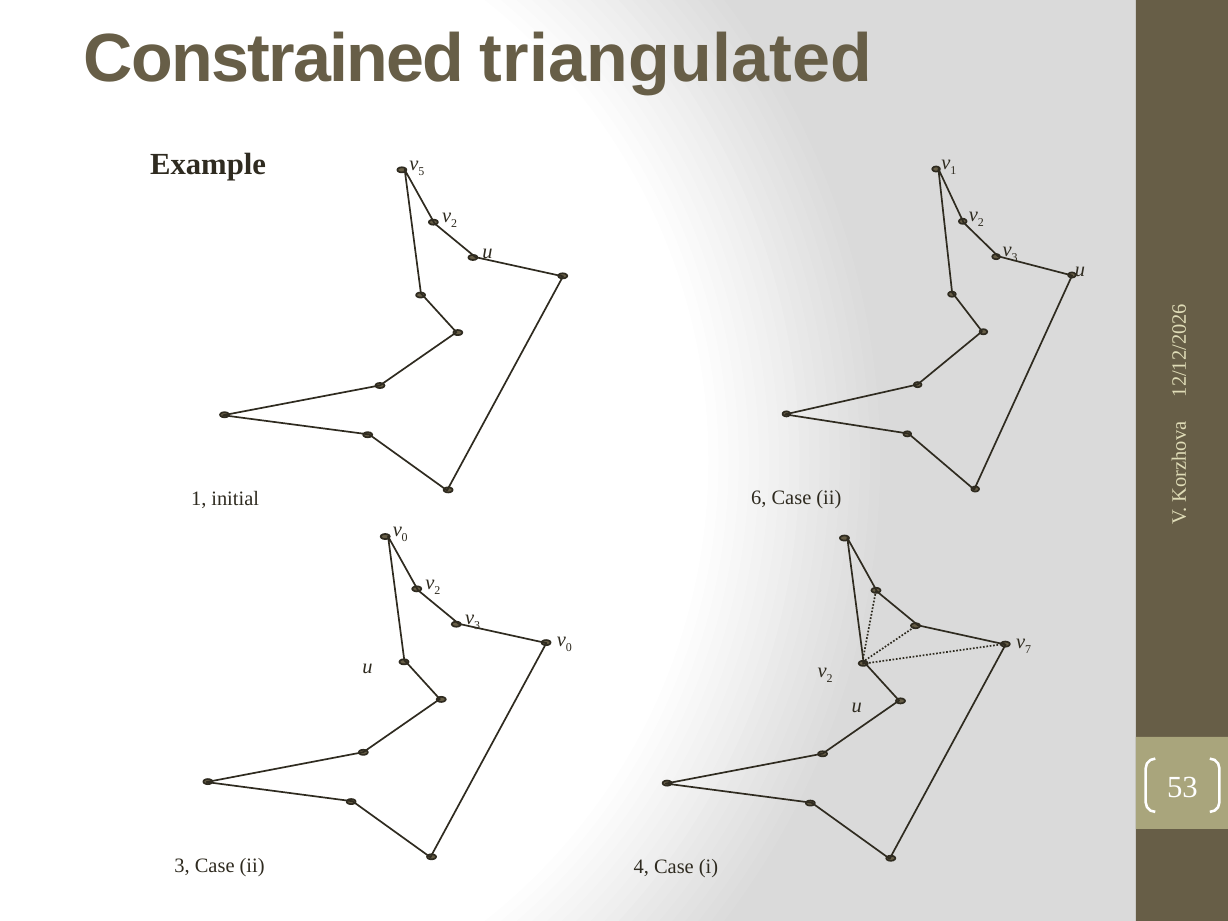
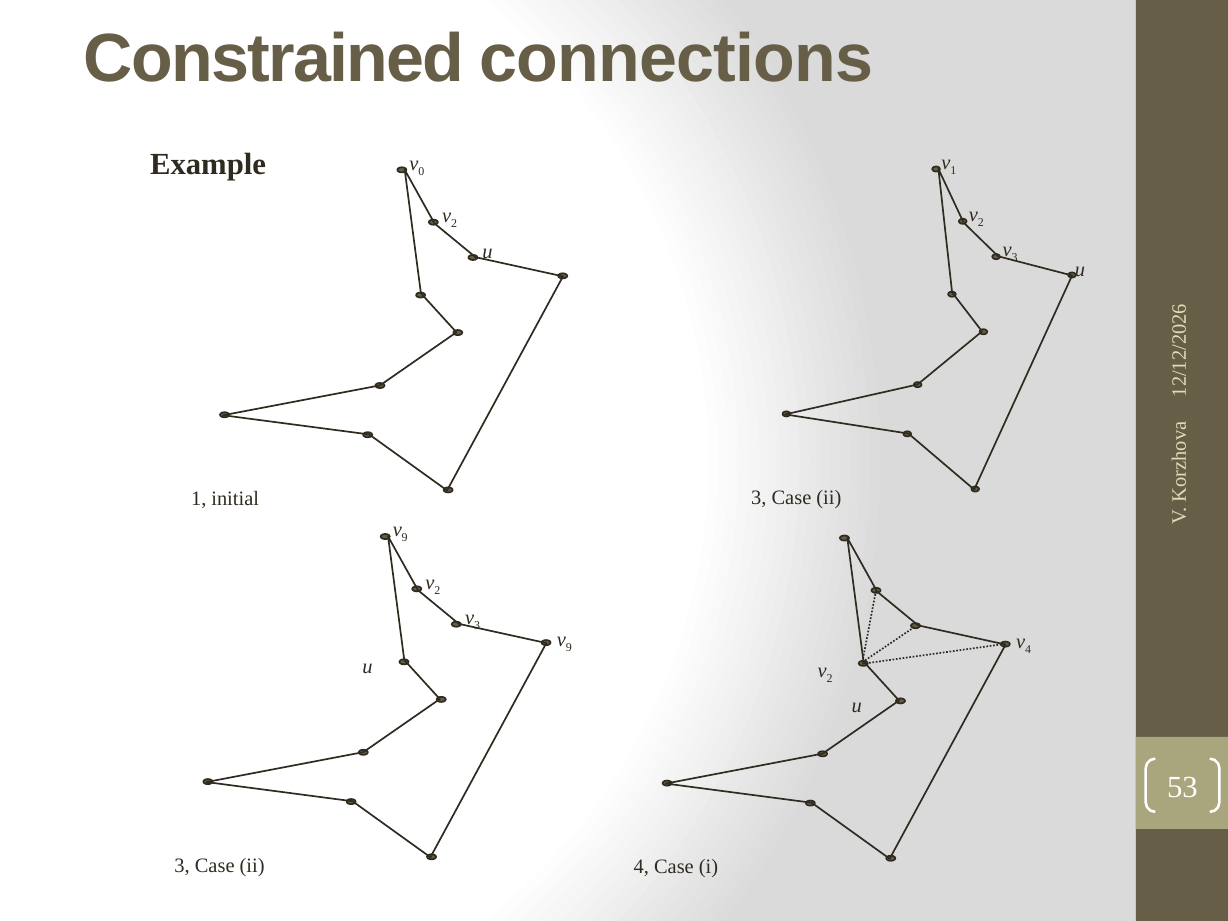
triangulated: triangulated -> connections
v 5: 5 -> 0
6 at (759, 498): 6 -> 3
0 at (405, 538): 0 -> 9
0 at (569, 648): 0 -> 9
v 7: 7 -> 4
